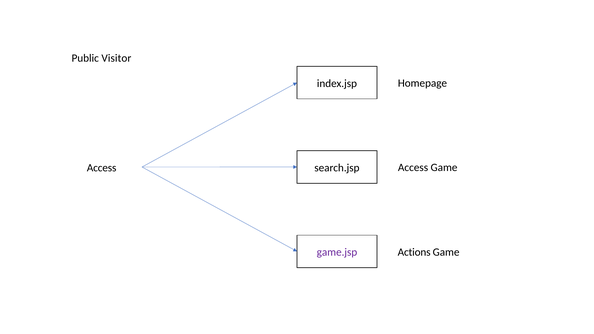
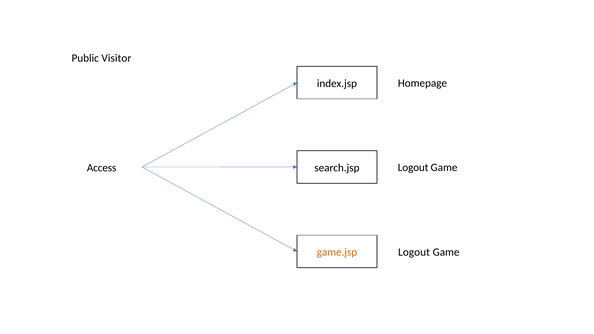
Access at (413, 168): Access -> Logout
Actions at (414, 252): Actions -> Logout
game.jsp colour: purple -> orange
